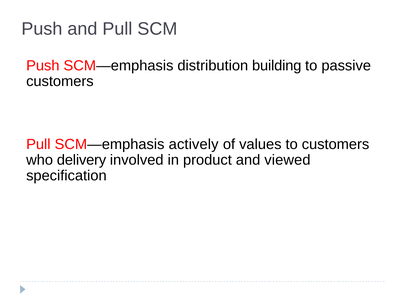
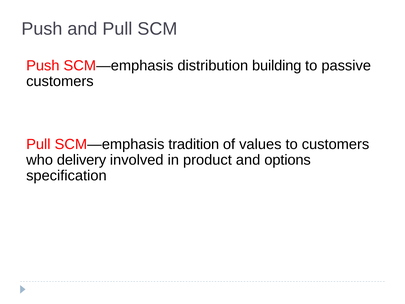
actively: actively -> tradition
viewed: viewed -> options
